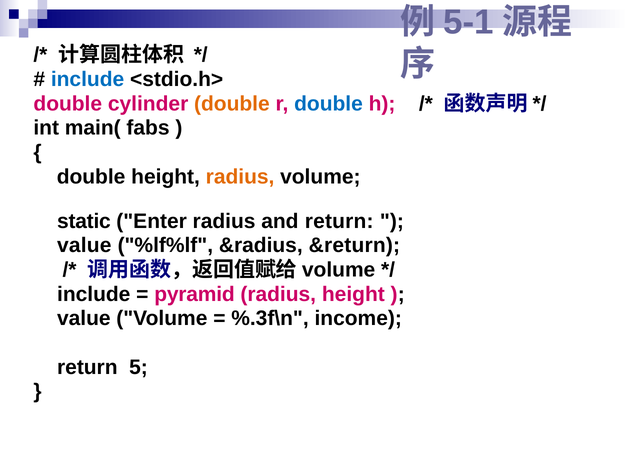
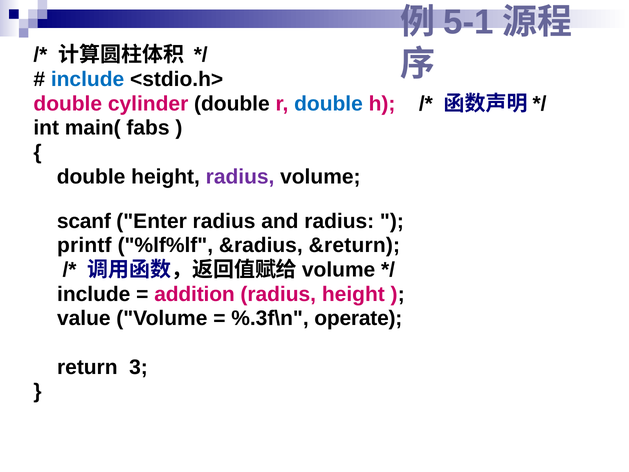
double at (232, 104) colour: orange -> black
radius at (240, 177) colour: orange -> purple
static: static -> scanf
and return: return -> radius
value at (84, 245): value -> printf
pyramid: pyramid -> addition
income: income -> operate
5: 5 -> 3
